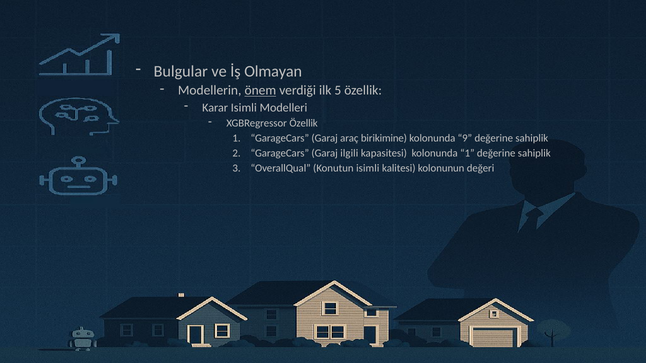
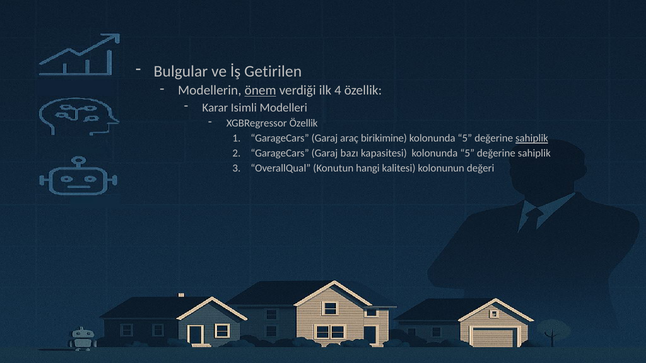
Olmayan: Olmayan -> Getirilen
5: 5 -> 4
9 at (465, 138): 9 -> 5
sahiplik at (532, 138) underline: none -> present
ilgili: ilgili -> bazı
kapasitesi kolonunda 1: 1 -> 5
Konutun isimli: isimli -> hangi
